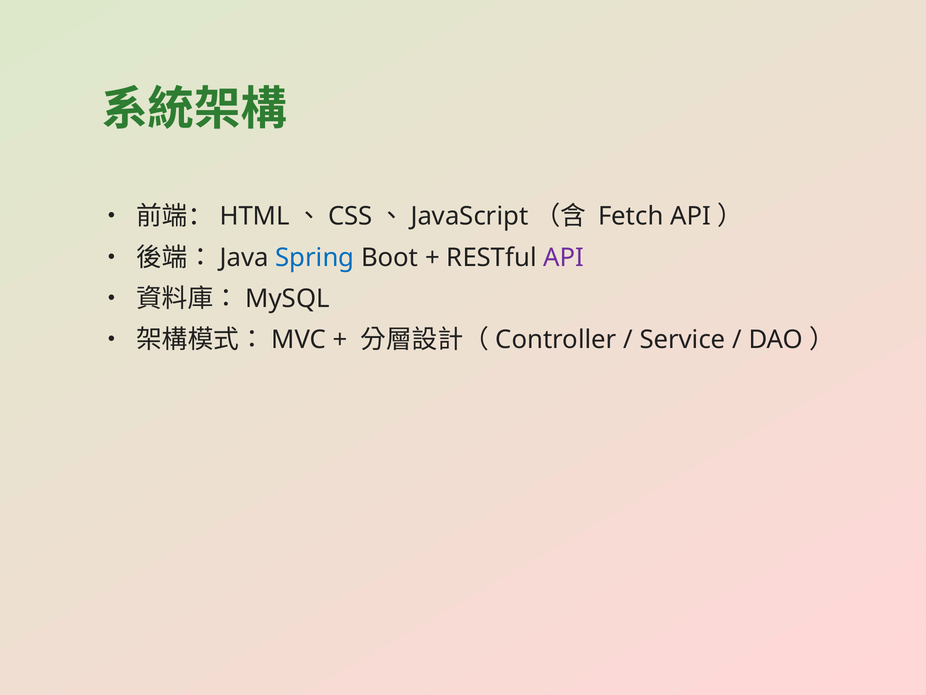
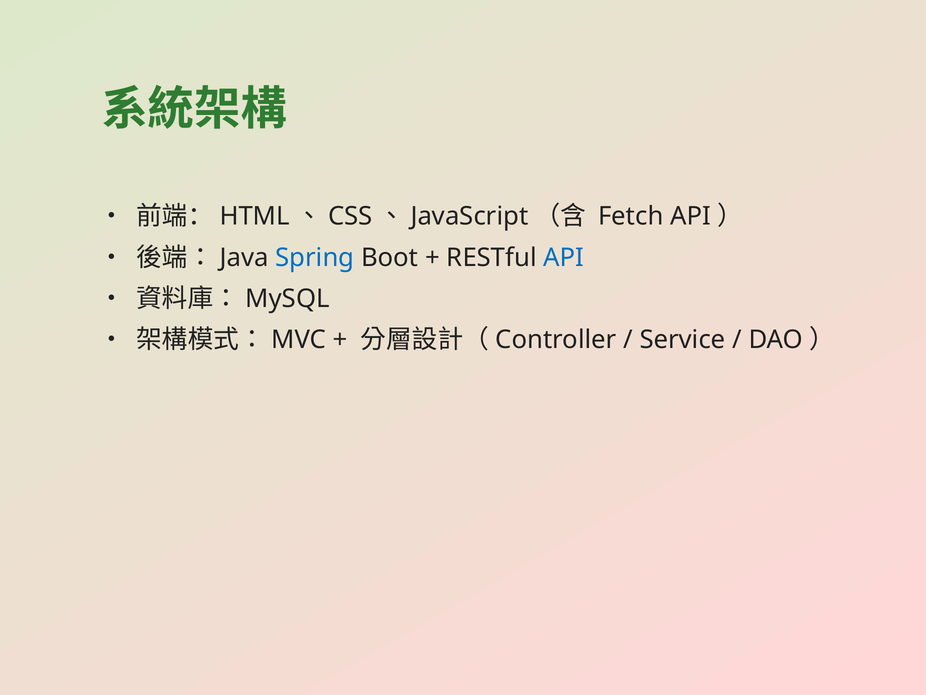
API at (564, 257) colour: purple -> blue
